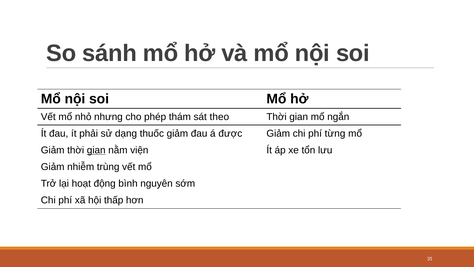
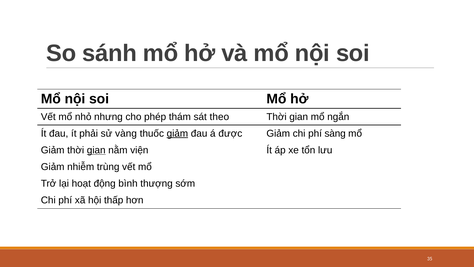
dạng: dạng -> vàng
giảm at (177, 133) underline: none -> present
từng: từng -> sàng
nguyên: nguyên -> thượng
